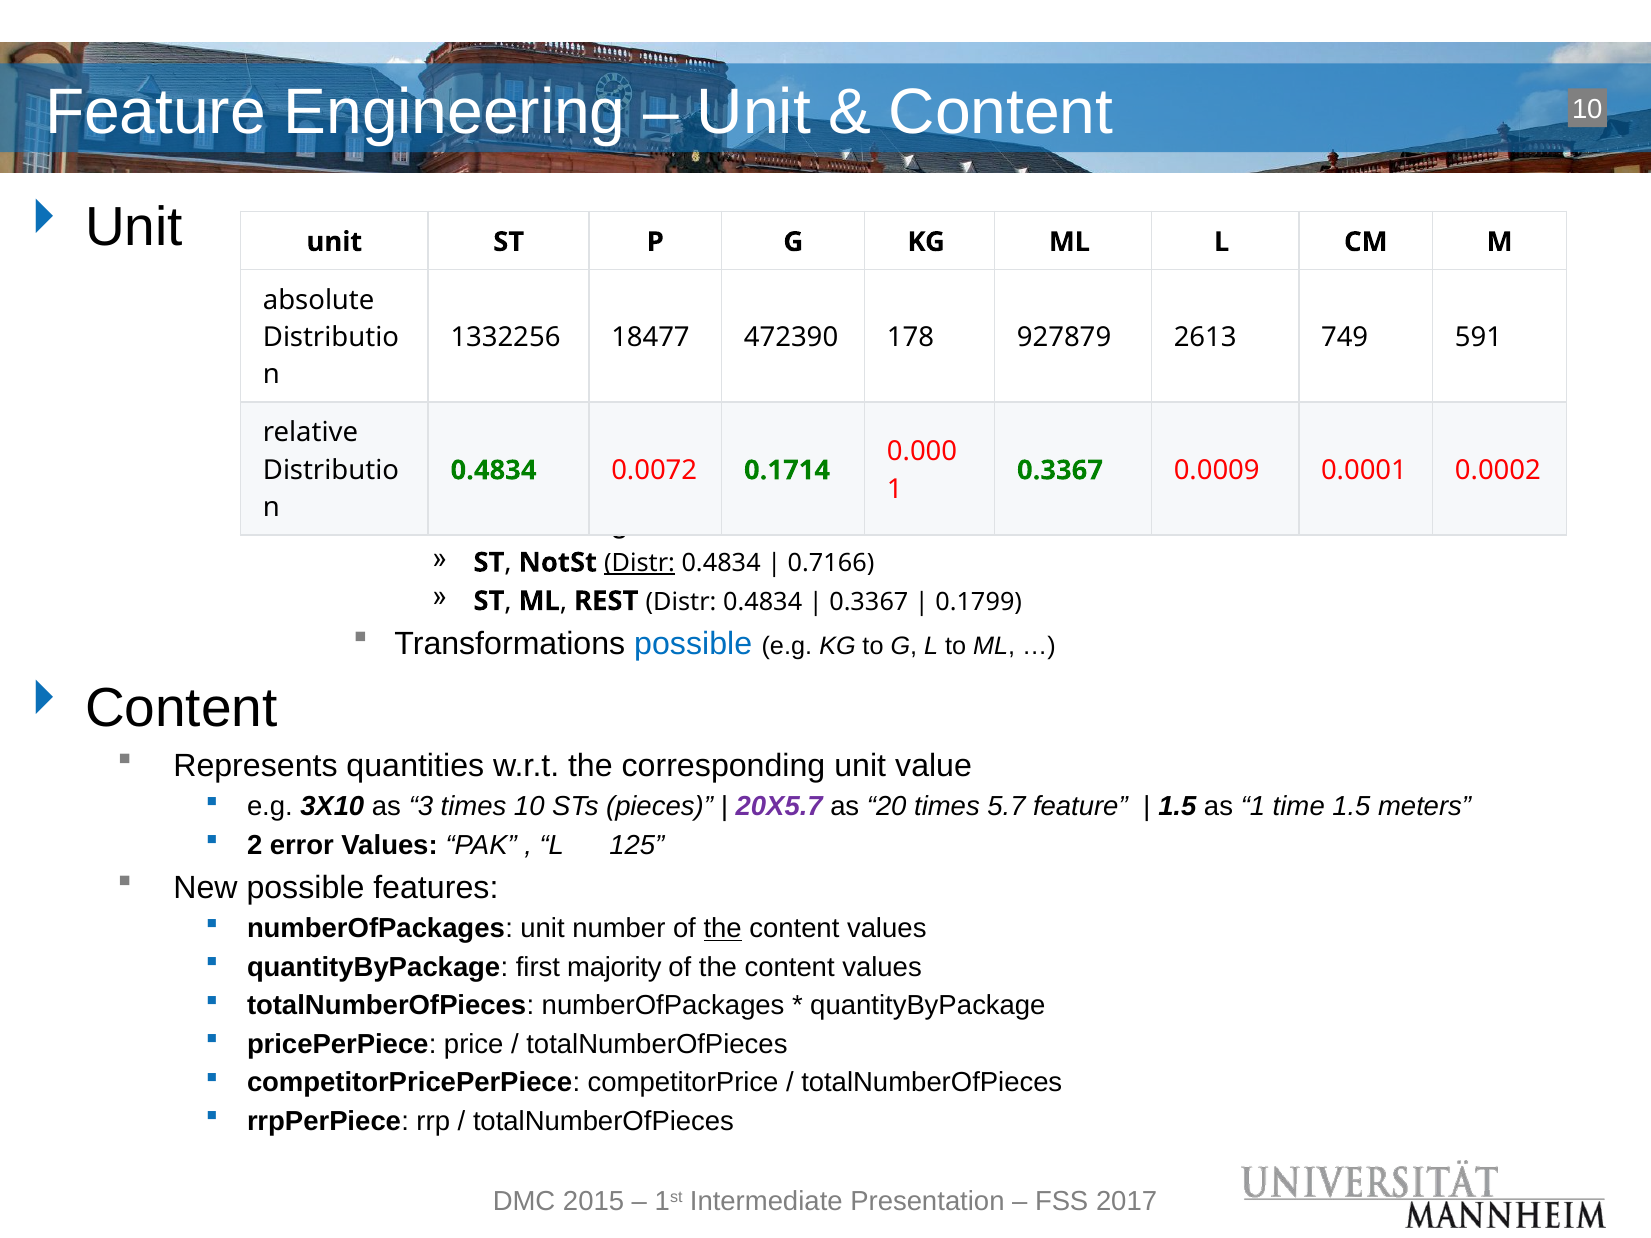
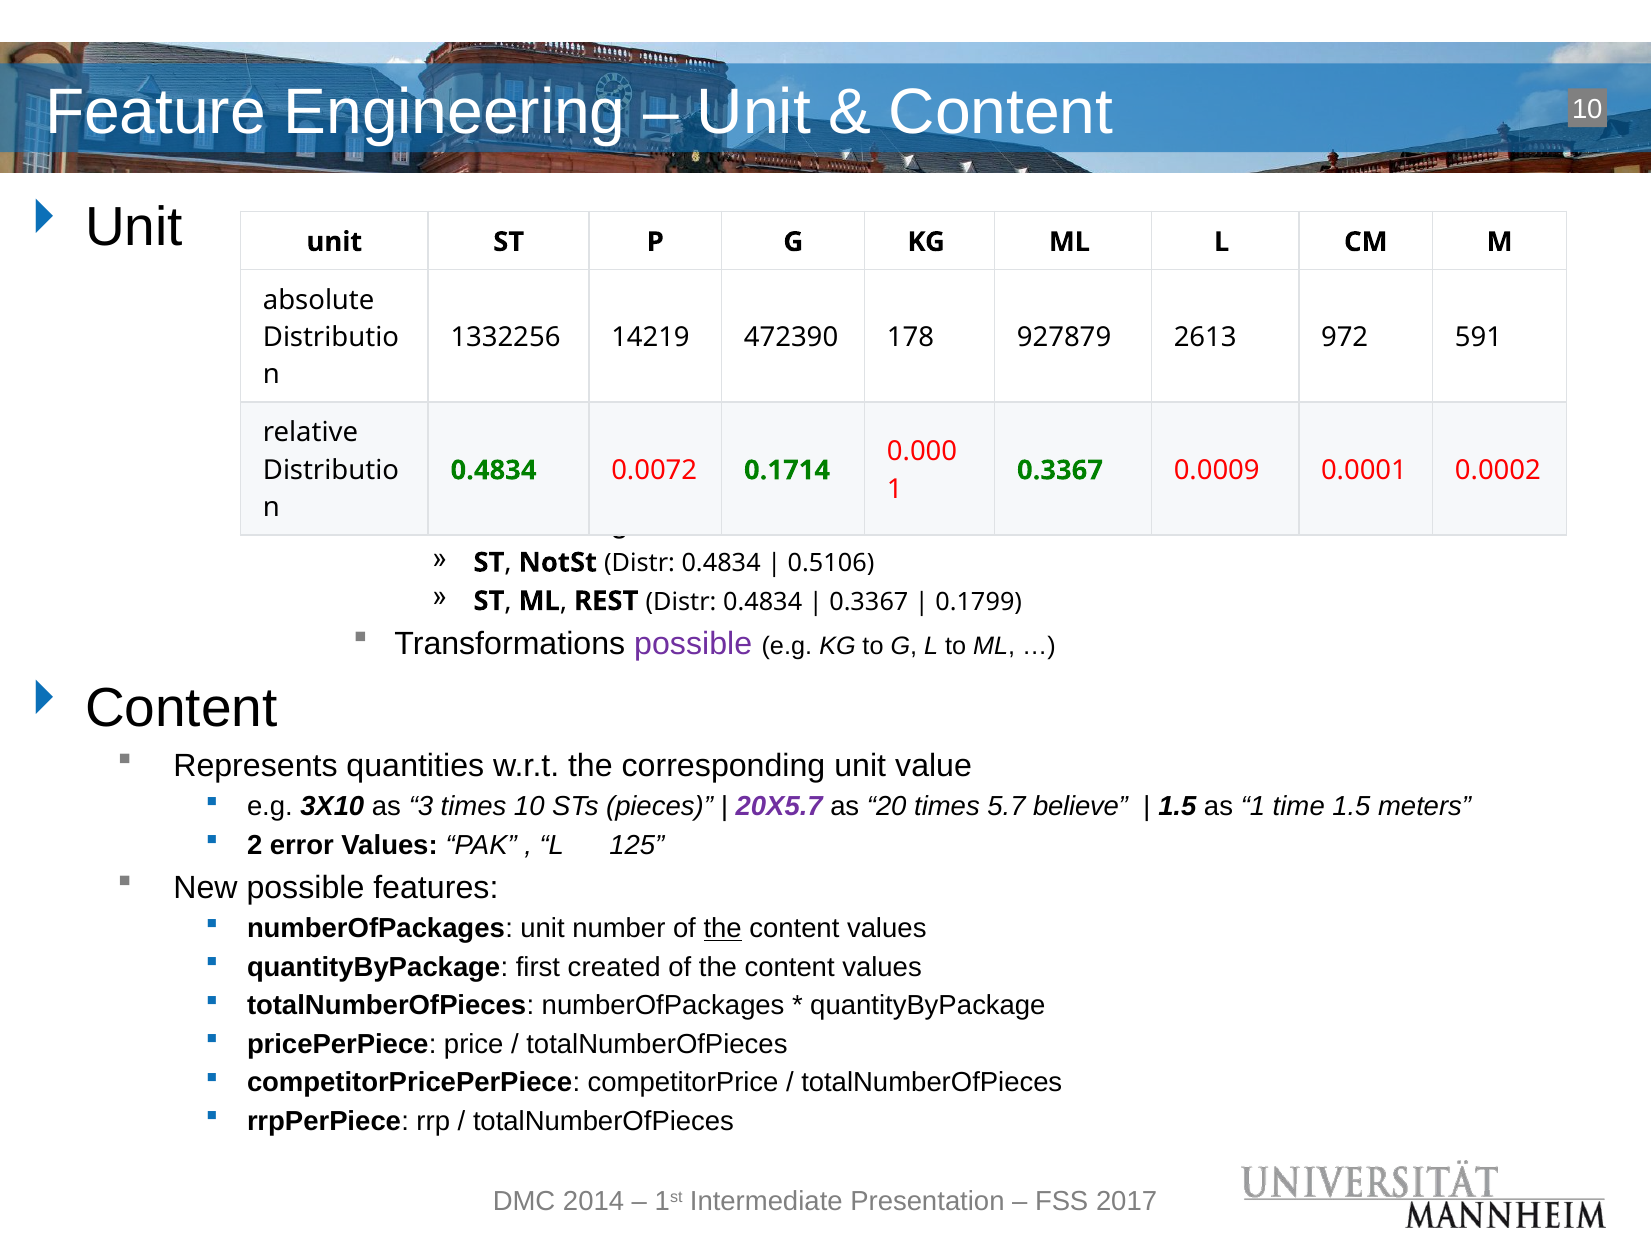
18477: 18477 -> 14219
749: 749 -> 972
Distr at (640, 563) underline: present -> none
0.7166: 0.7166 -> 0.5106
possible at (693, 644) colour: blue -> purple
5.7 feature: feature -> believe
majority: majority -> created
2015: 2015 -> 2014
